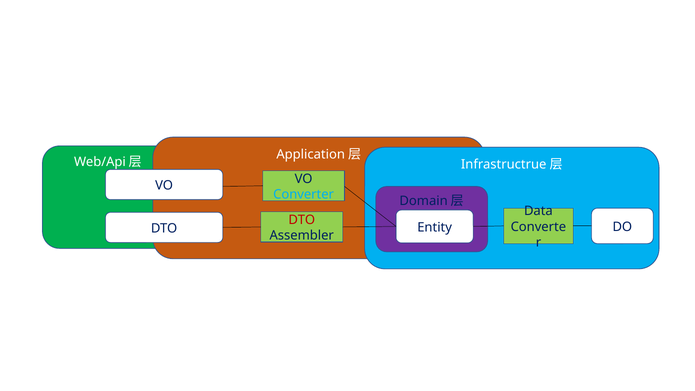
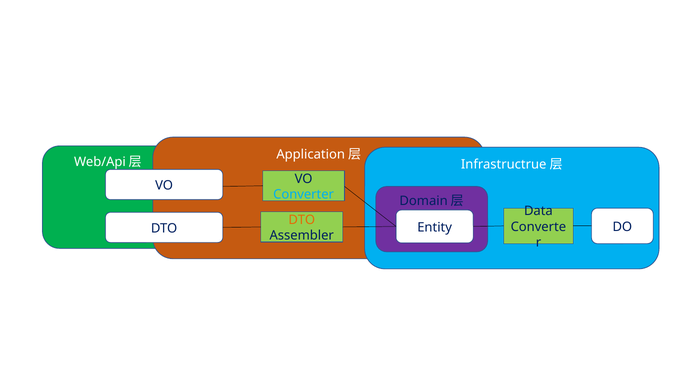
DTO at (302, 220) colour: red -> orange
